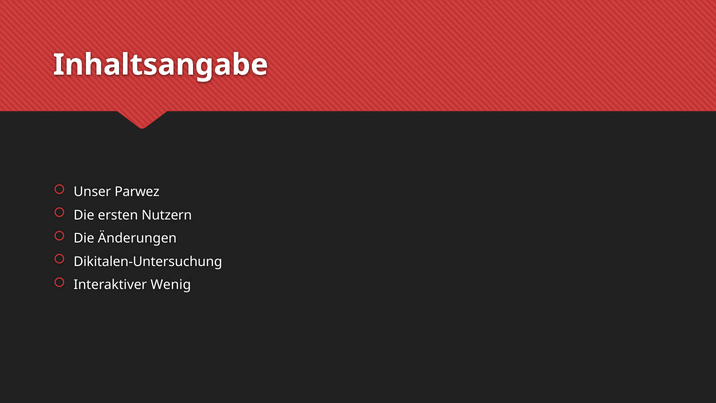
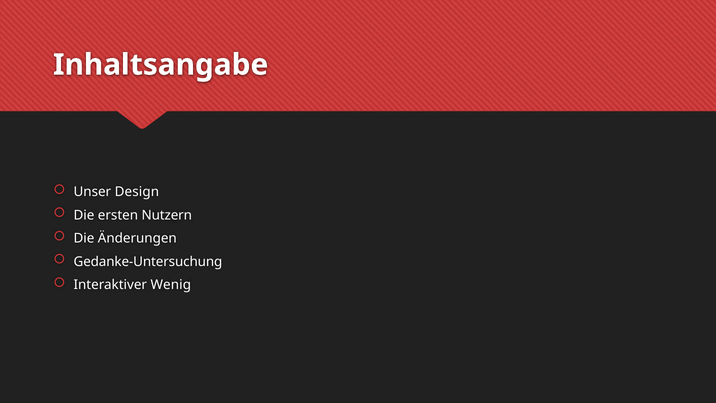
Parwez: Parwez -> Design
Dikitalen-Untersuchung: Dikitalen-Untersuchung -> Gedanke-Untersuchung
